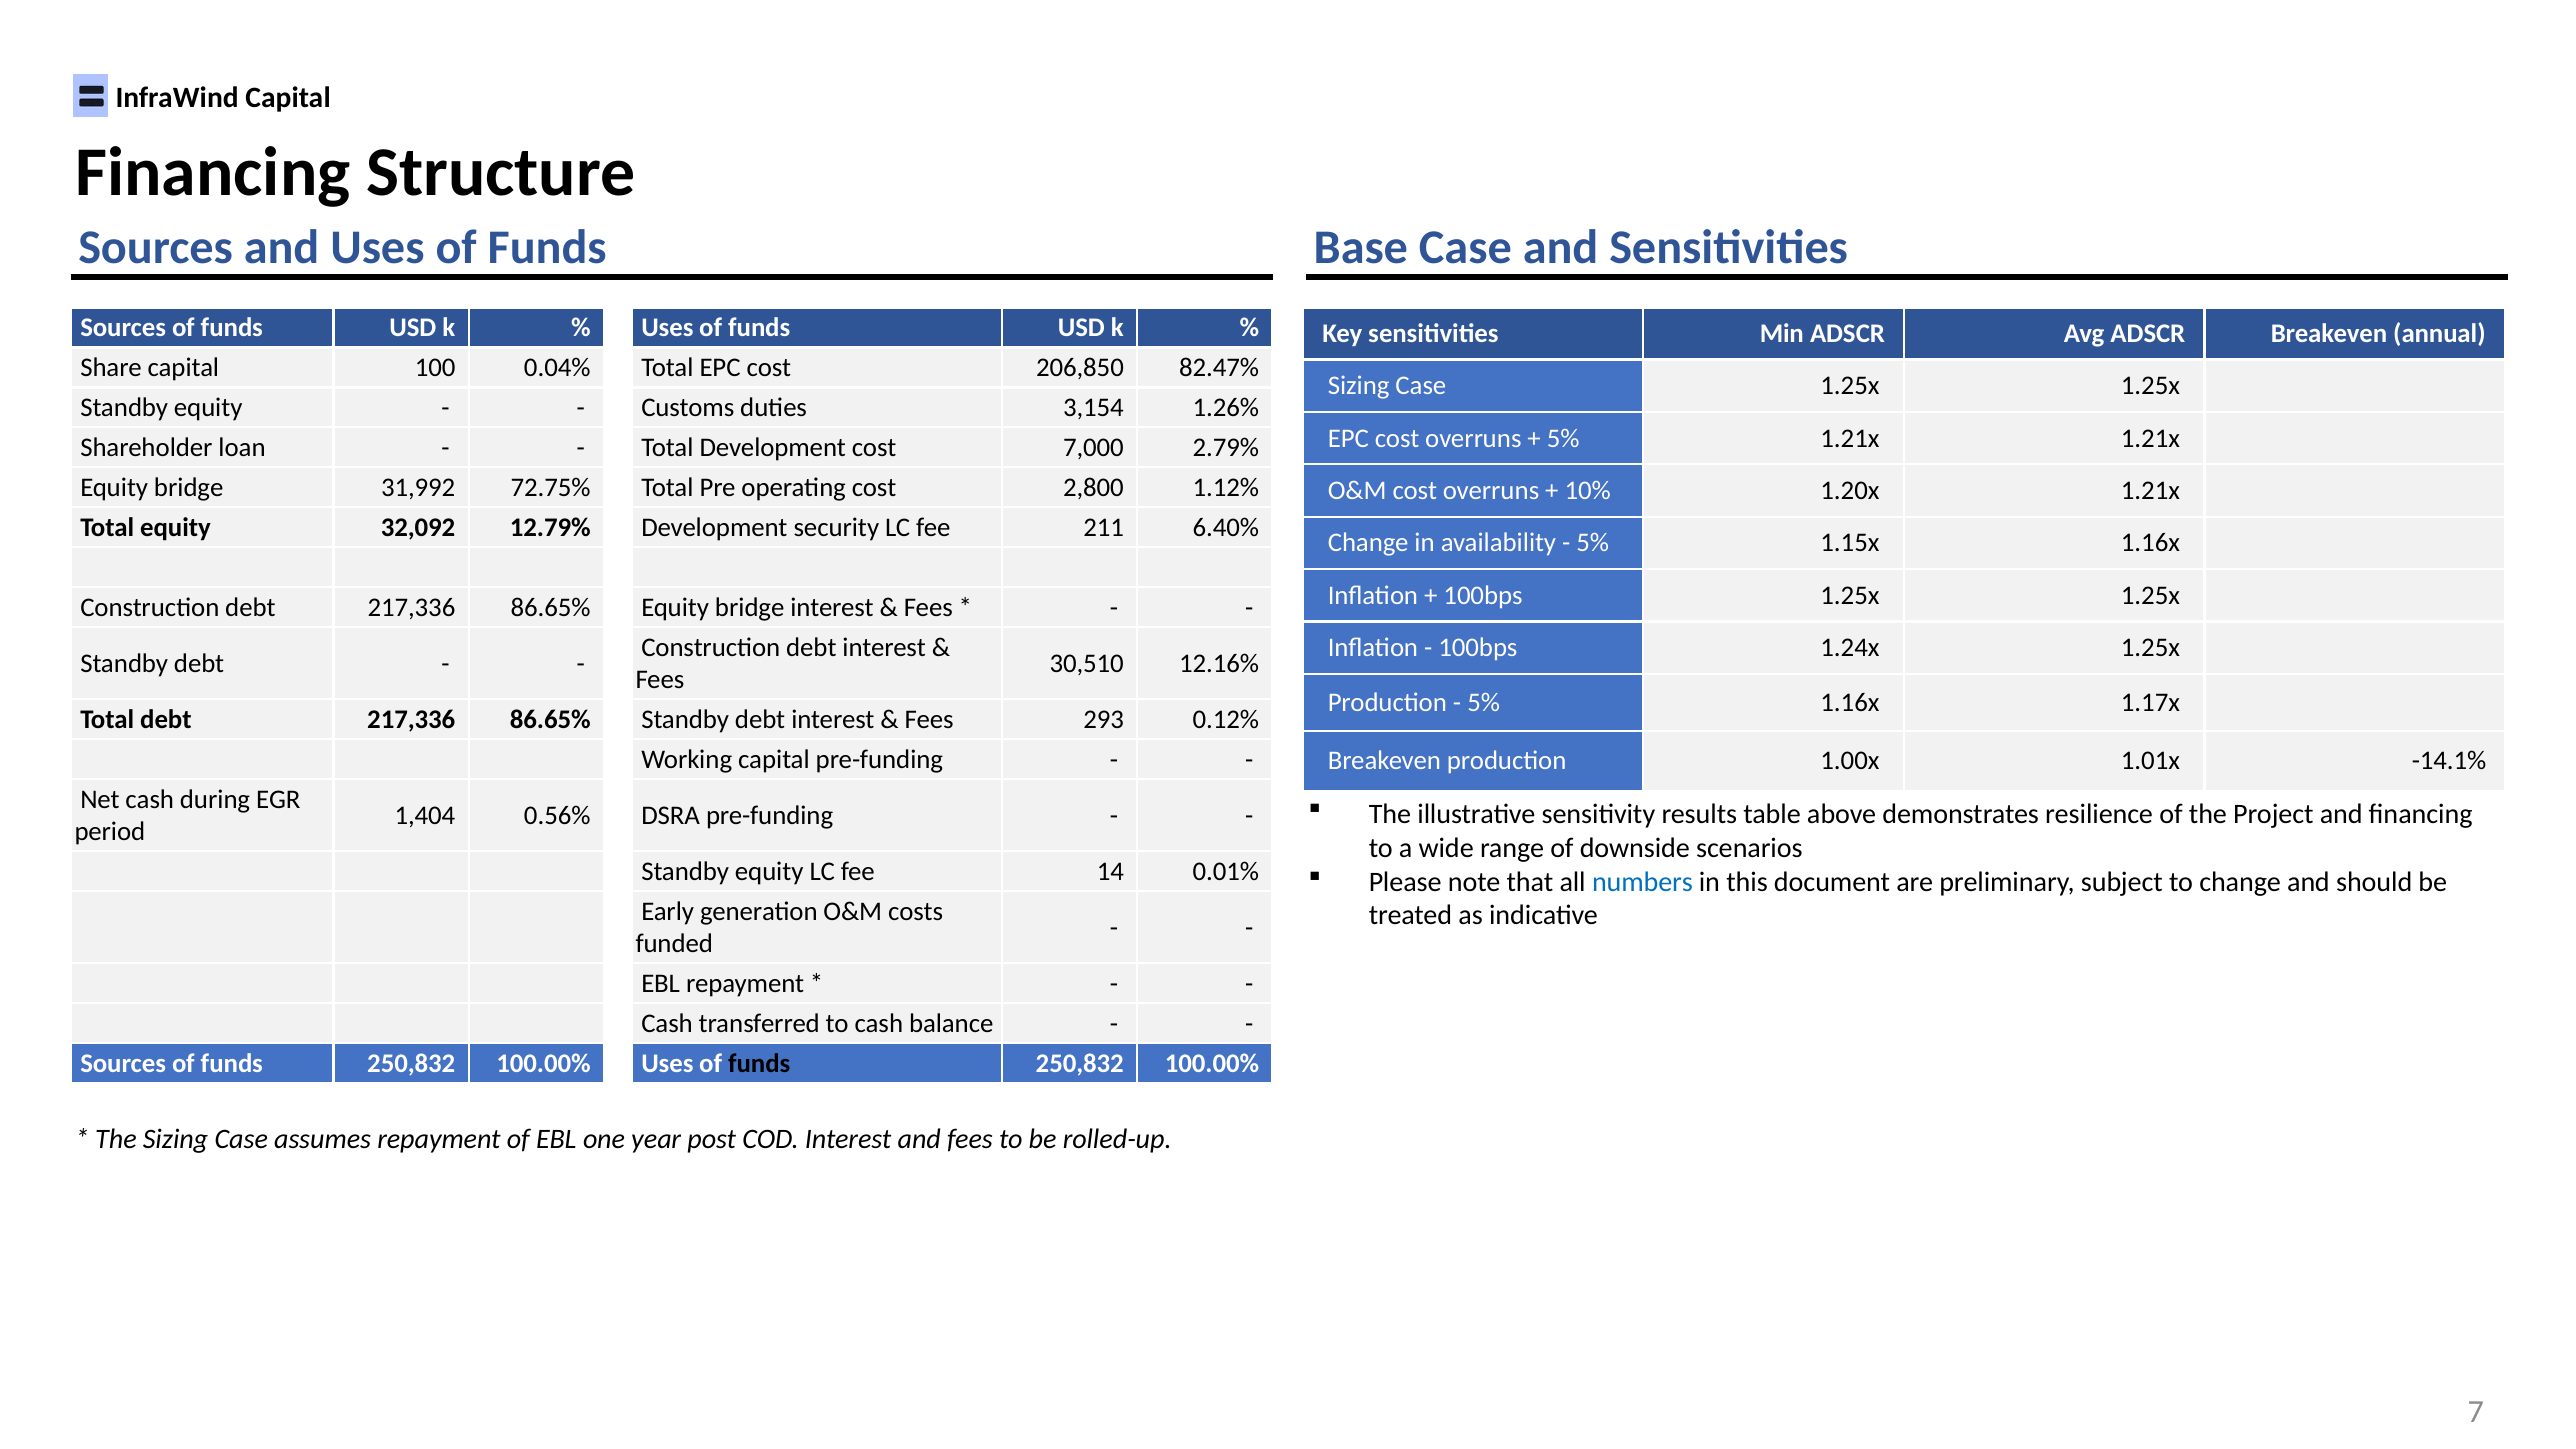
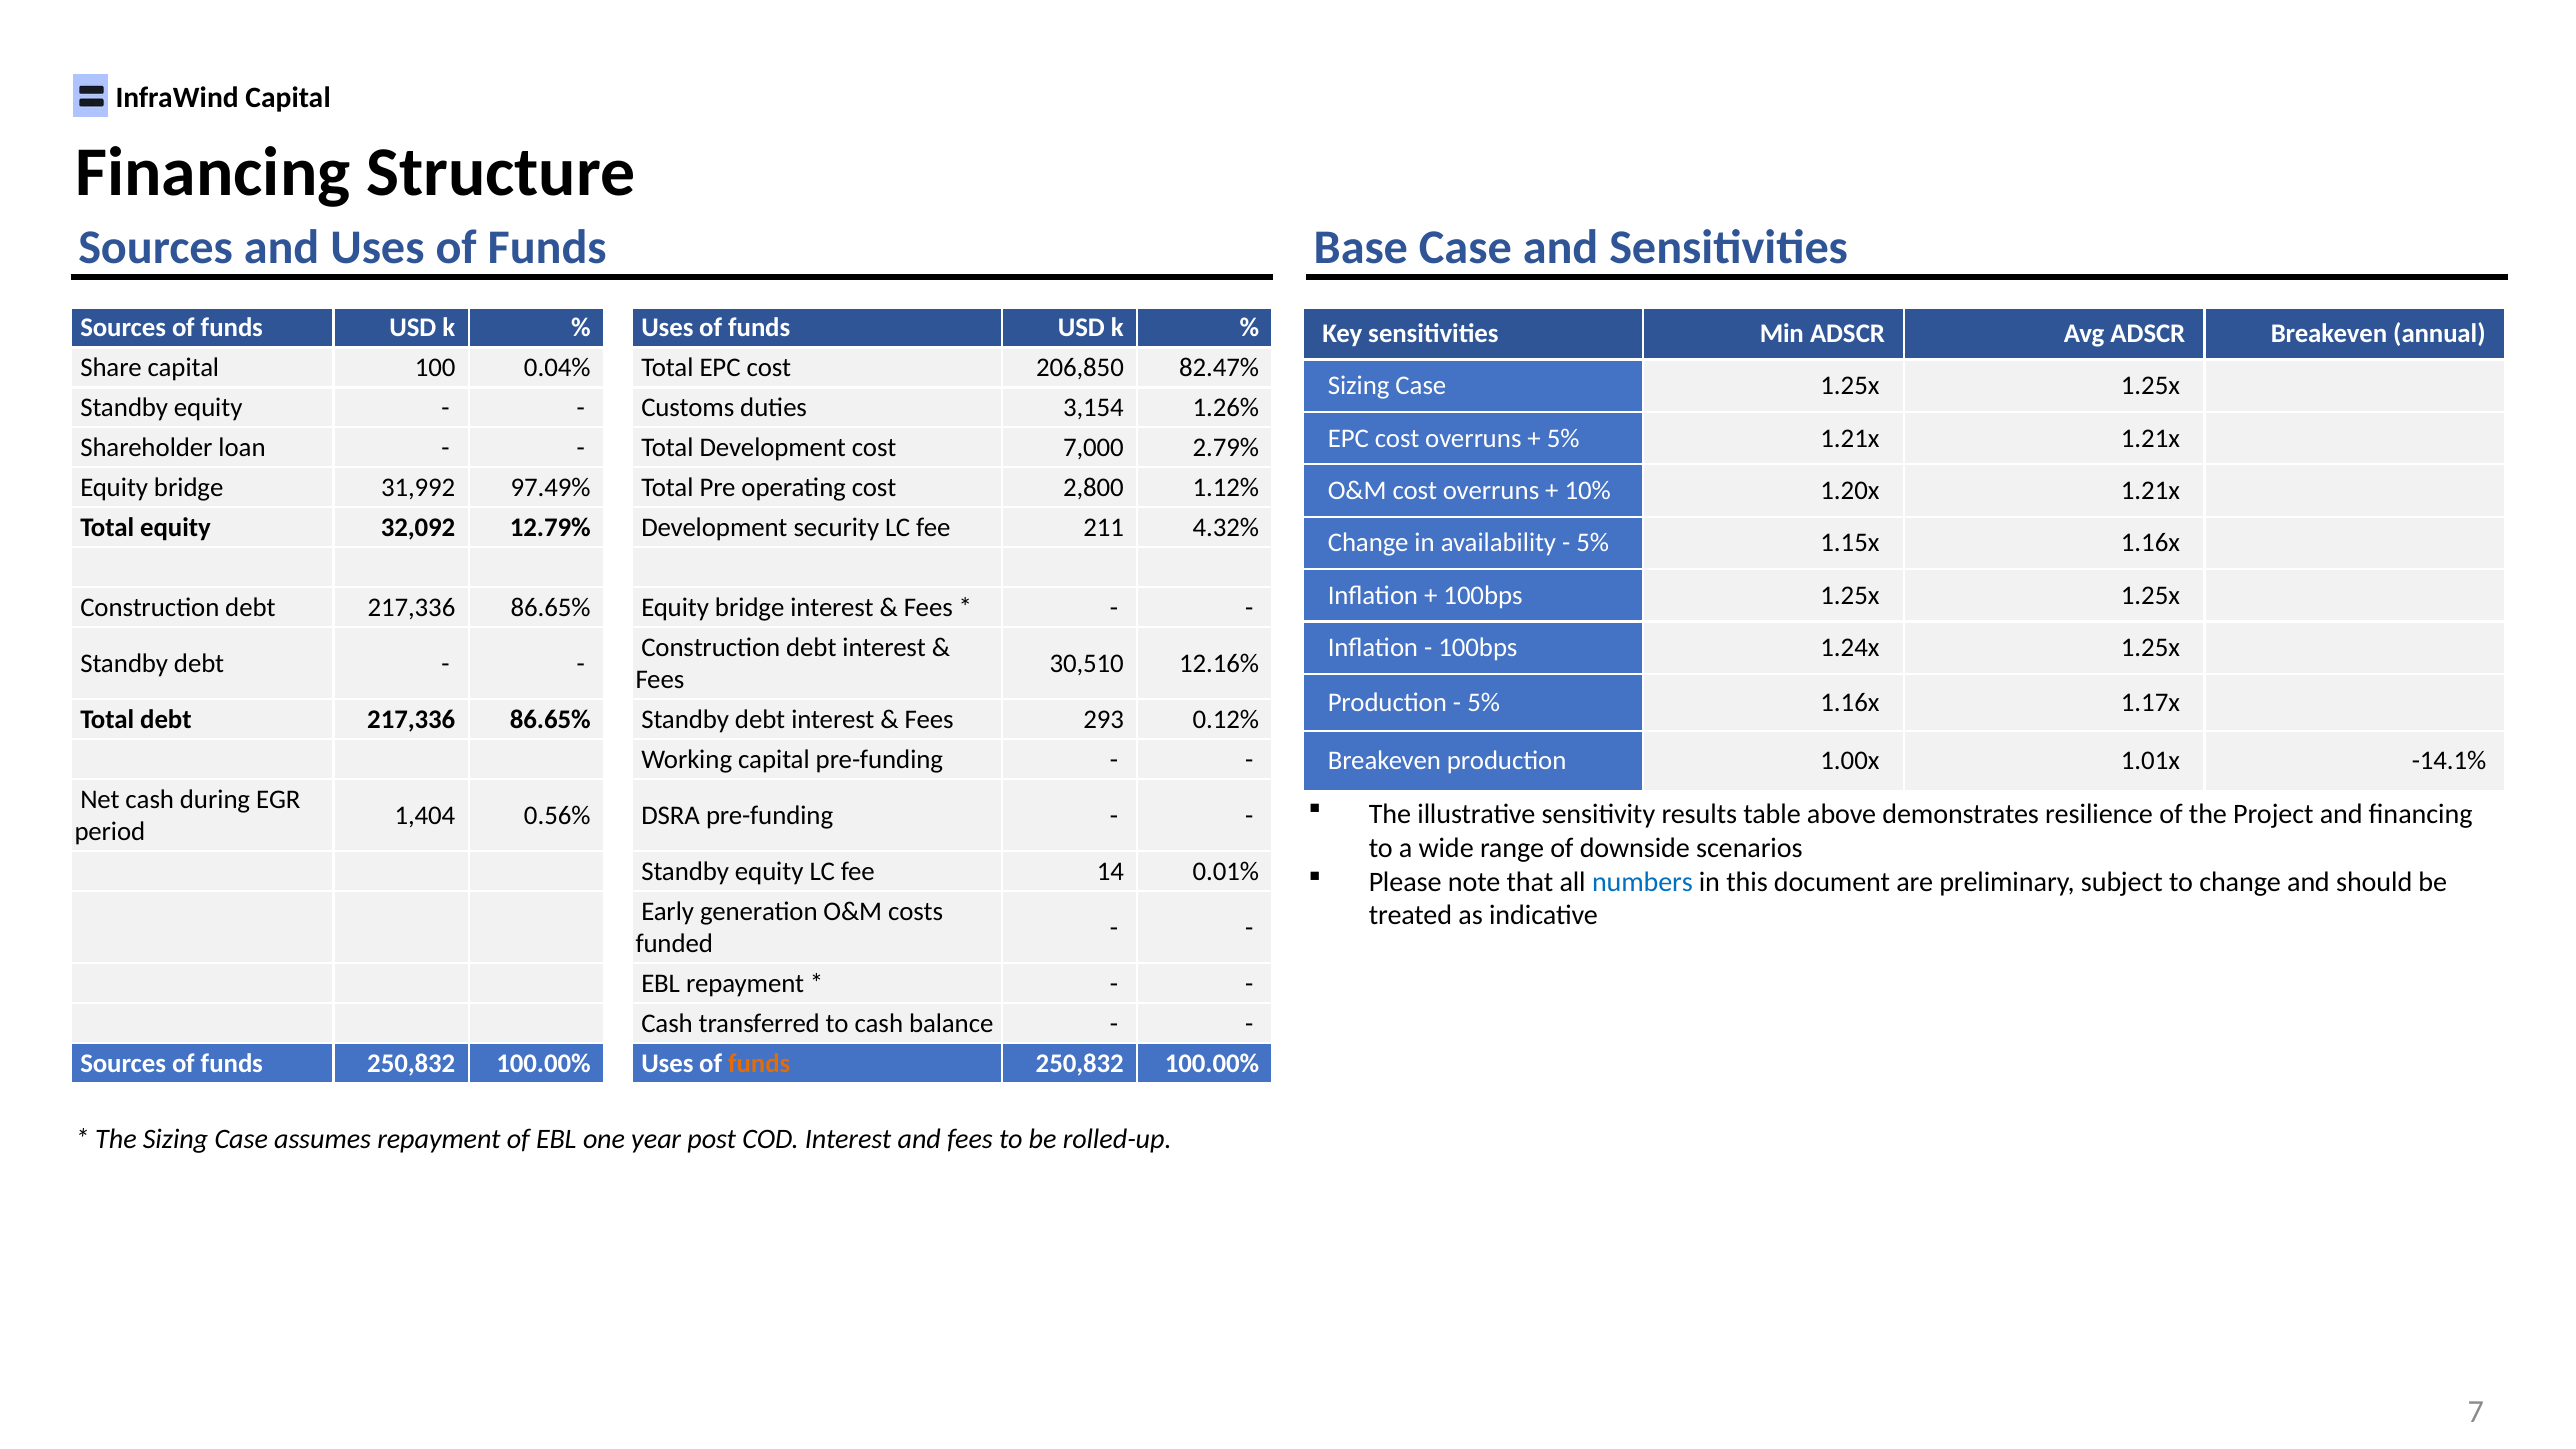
72.75%: 72.75% -> 97.49%
6.40%: 6.40% -> 4.32%
funds at (759, 1063) colour: black -> orange
